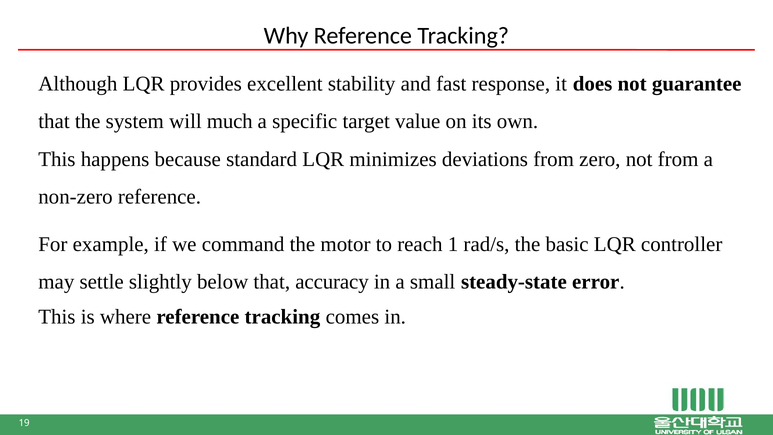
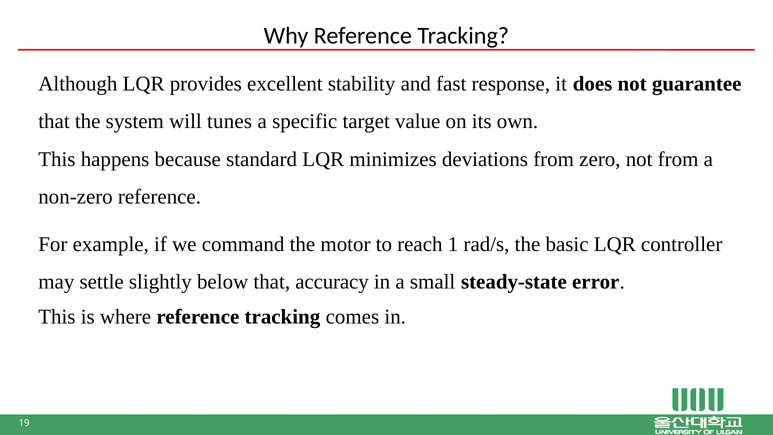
much: much -> tunes
